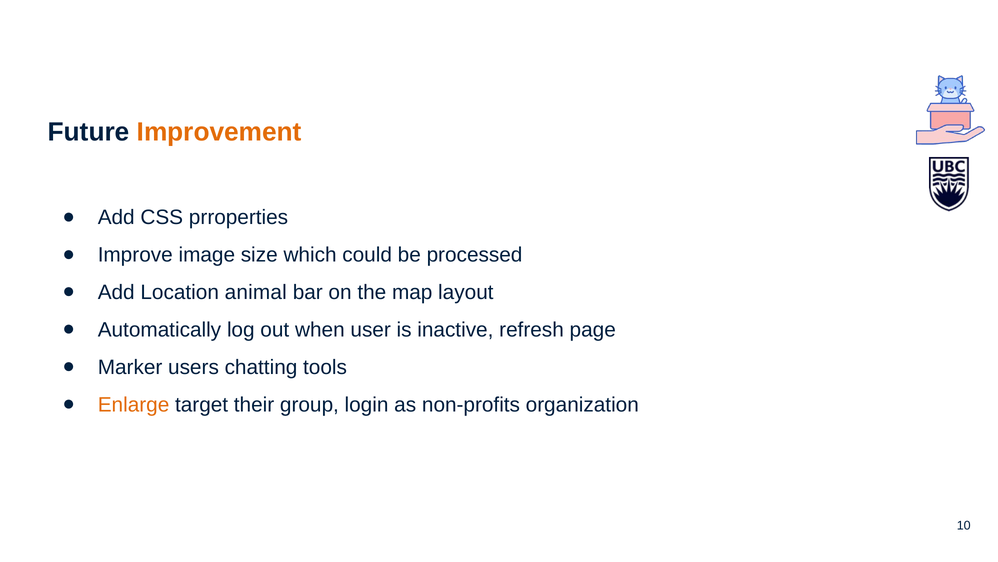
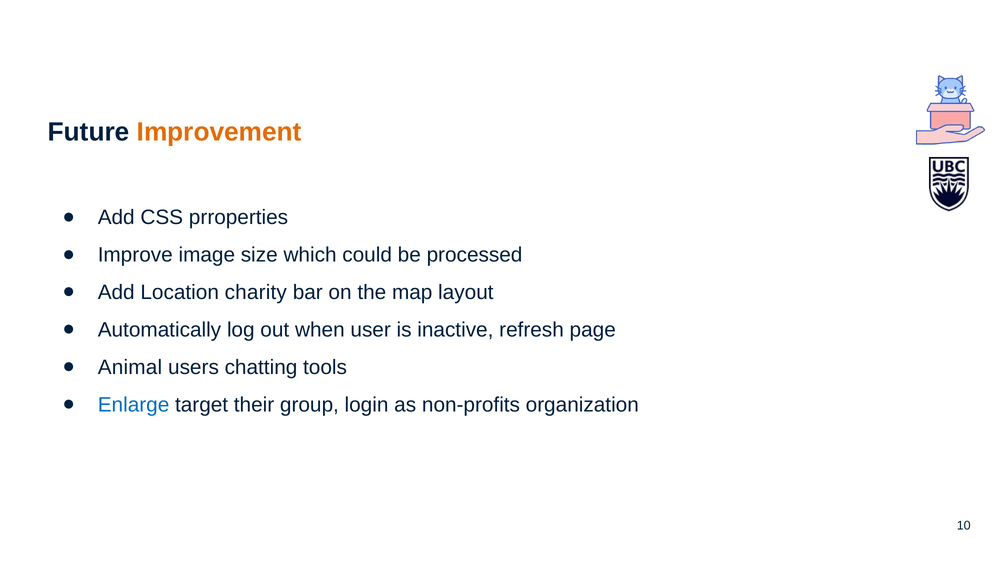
animal: animal -> charity
Marker: Marker -> Animal
Enlarge colour: orange -> blue
